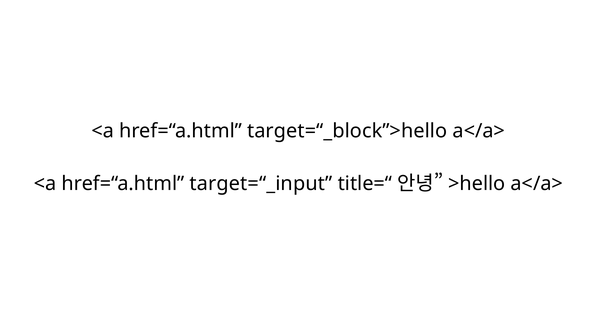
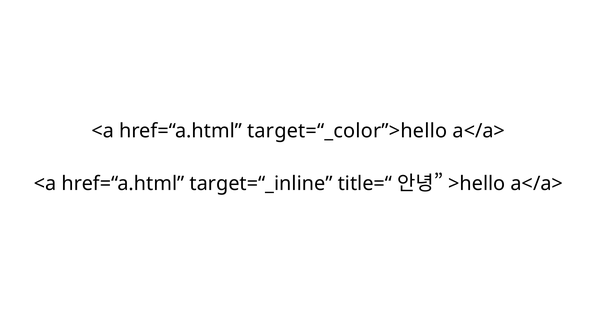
target=“_block”>hello: target=“_block”>hello -> target=“_color”>hello
target=“_input: target=“_input -> target=“_inline
